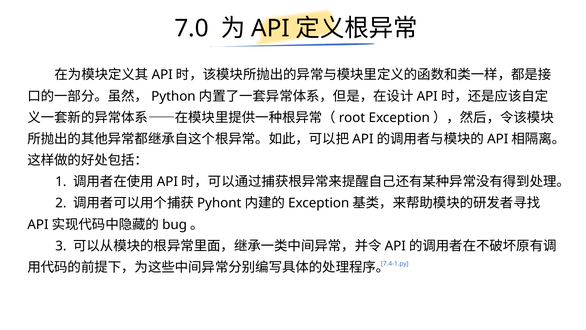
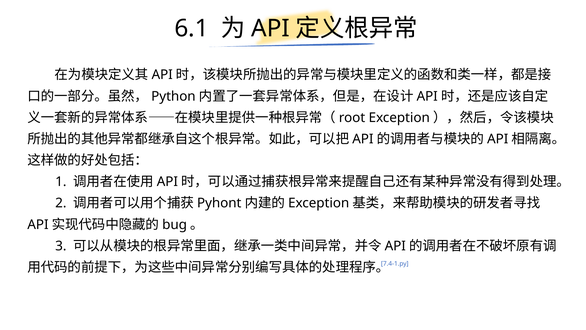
7.0: 7.0 -> 6.1
